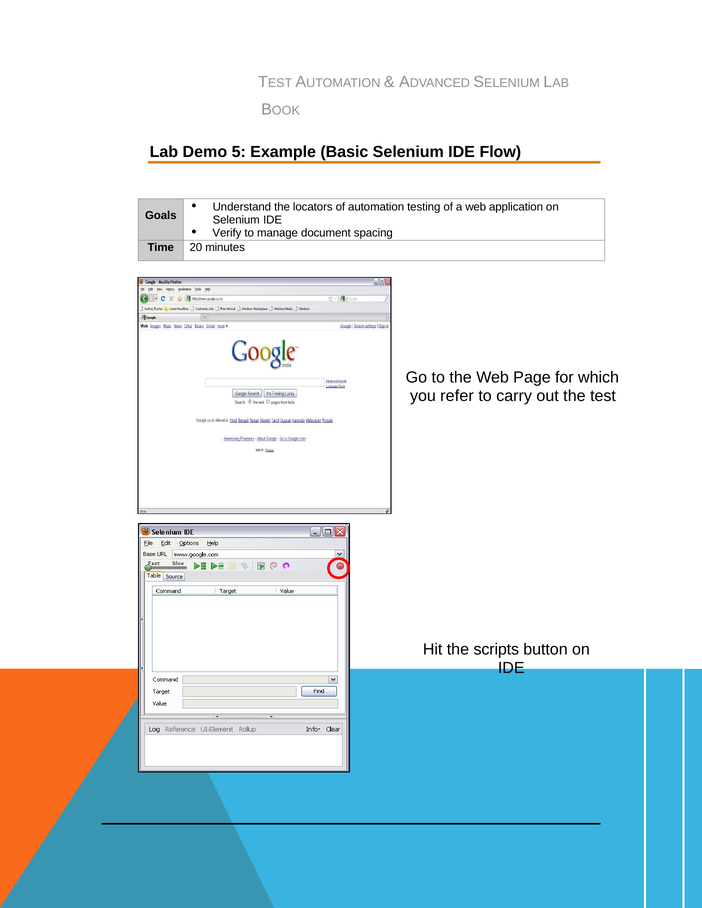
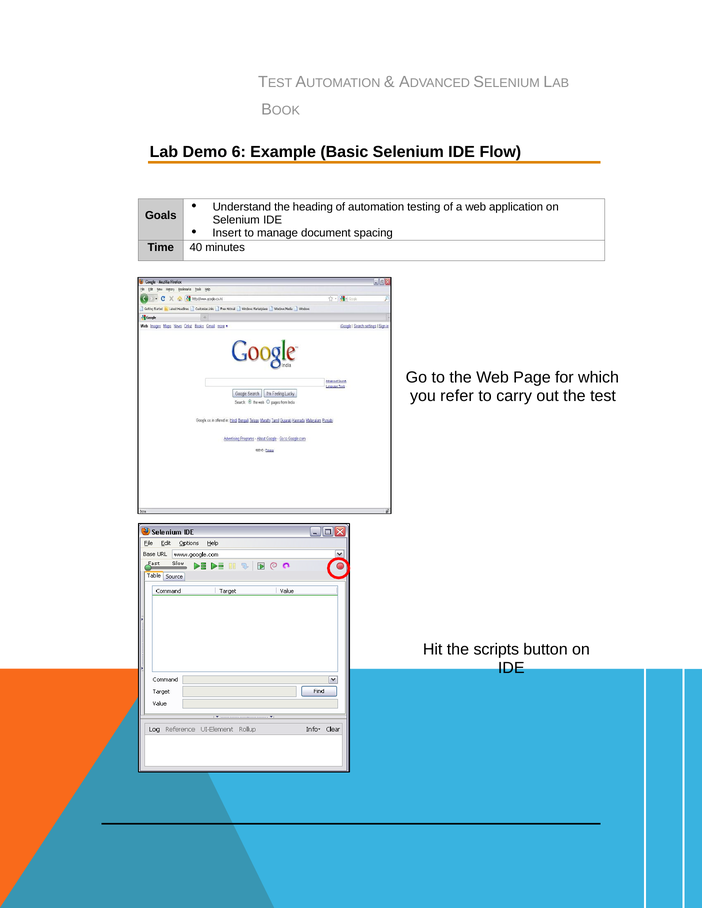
5: 5 -> 6
locators: locators -> heading
Verify: Verify -> Insert
20: 20 -> 40
